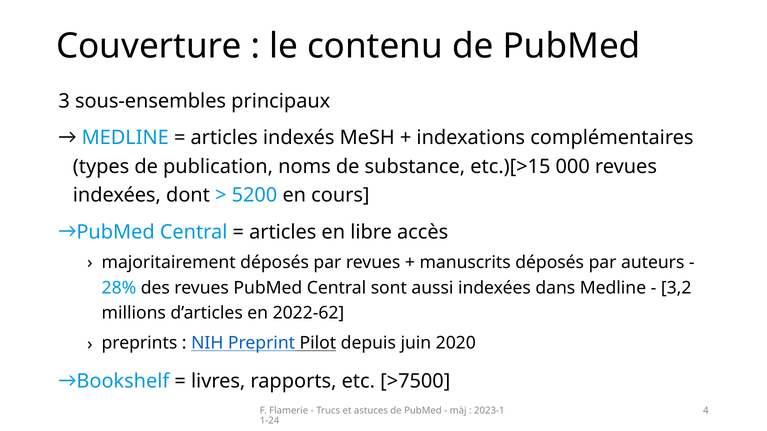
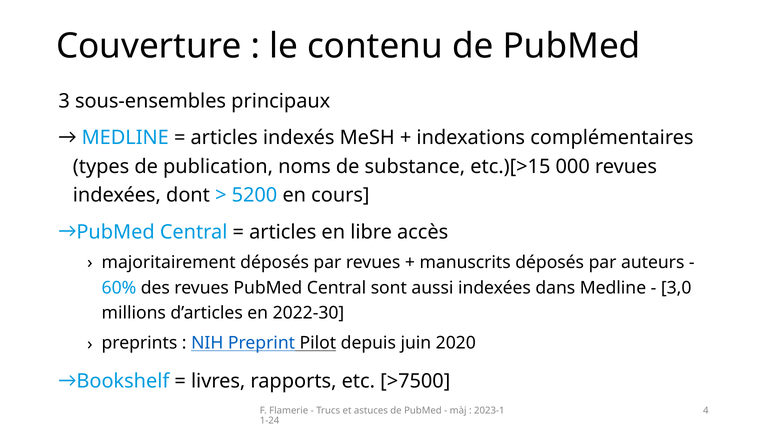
28%: 28% -> 60%
3,2: 3,2 -> 3,0
2022-62: 2022-62 -> 2022-30
